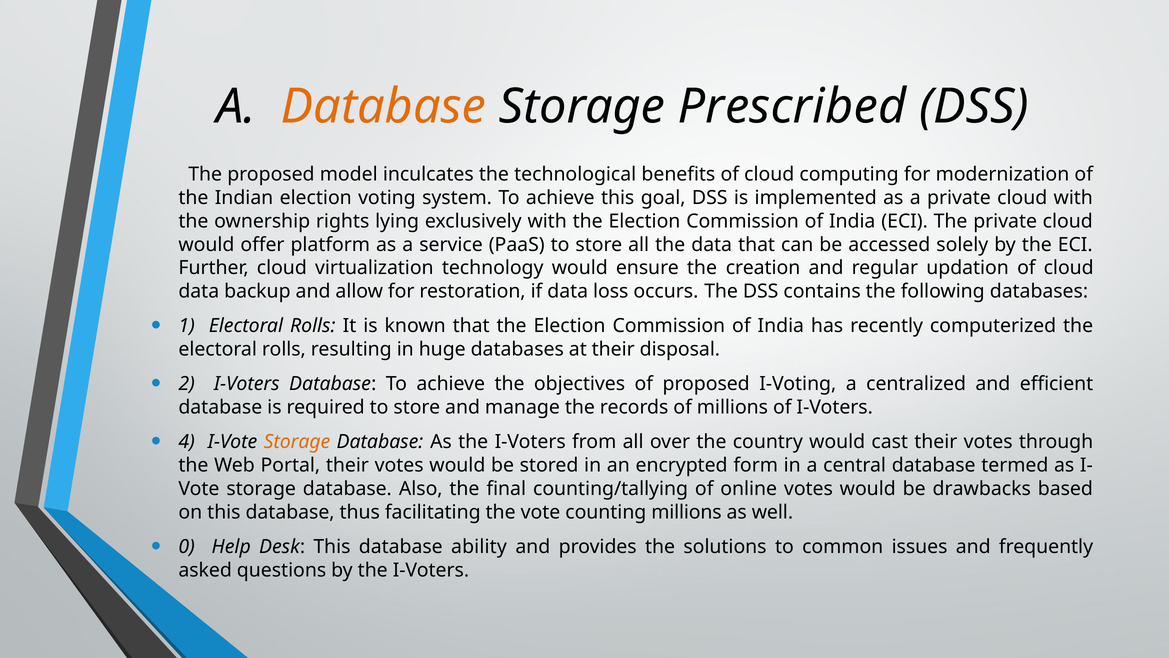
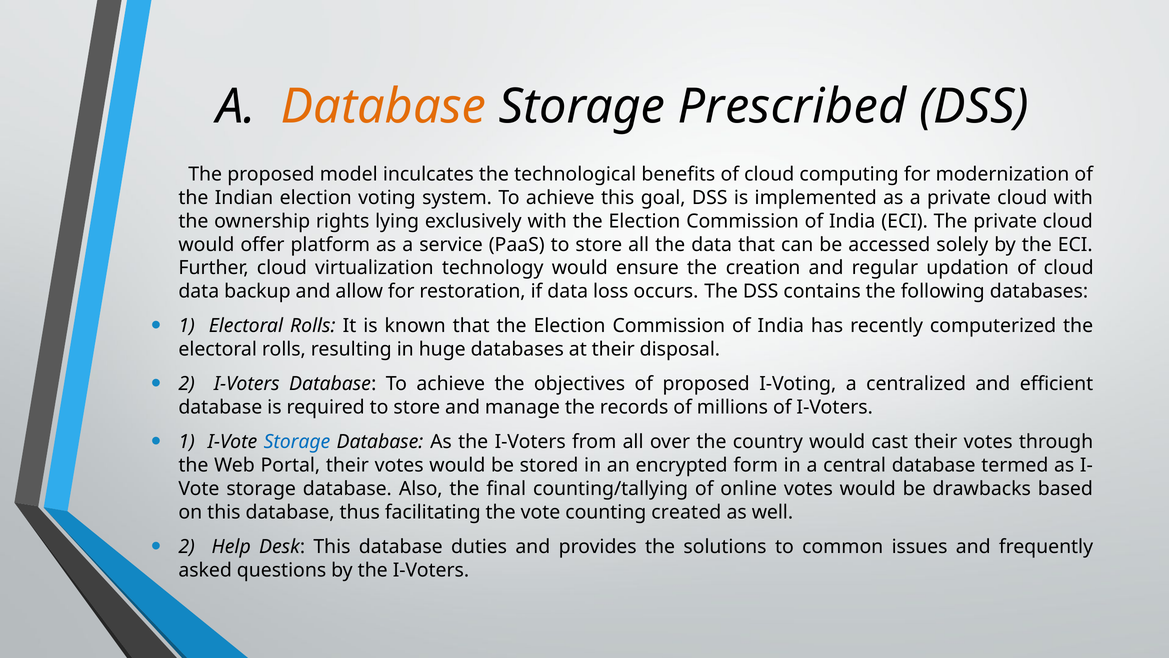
4 at (187, 442): 4 -> 1
Storage at (297, 442) colour: orange -> blue
counting millions: millions -> created
0 at (187, 546): 0 -> 2
ability: ability -> duties
